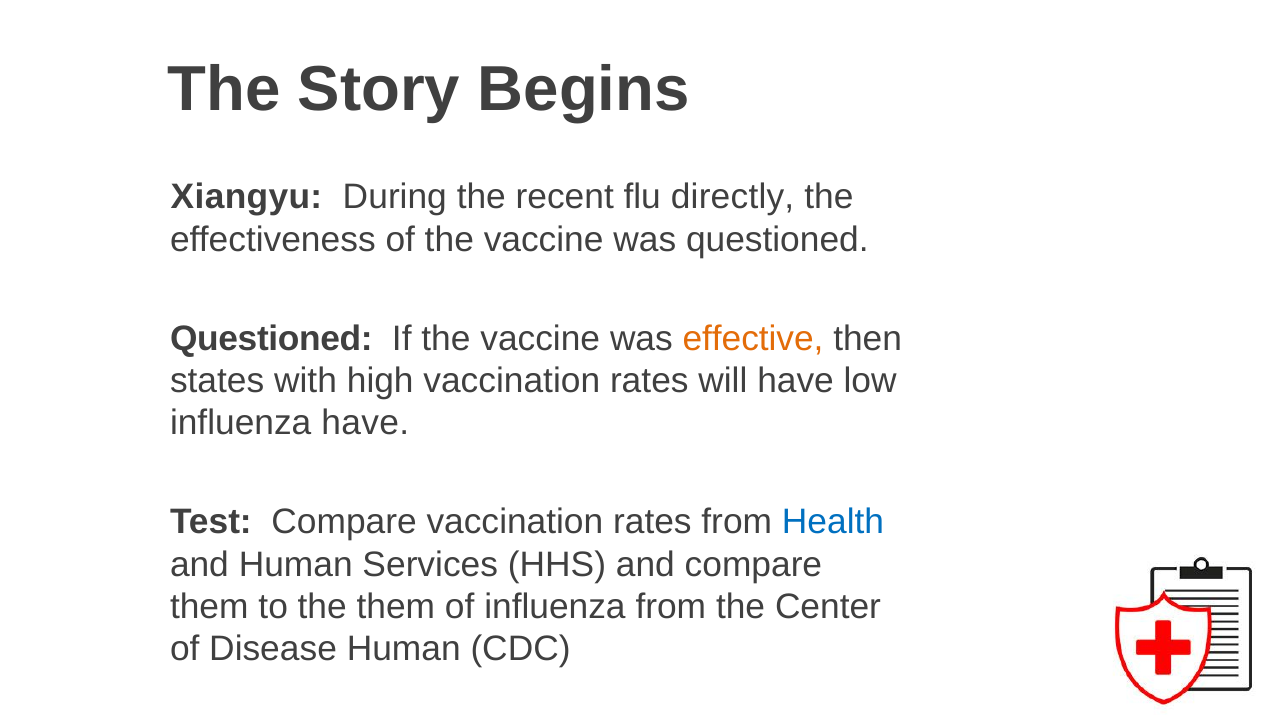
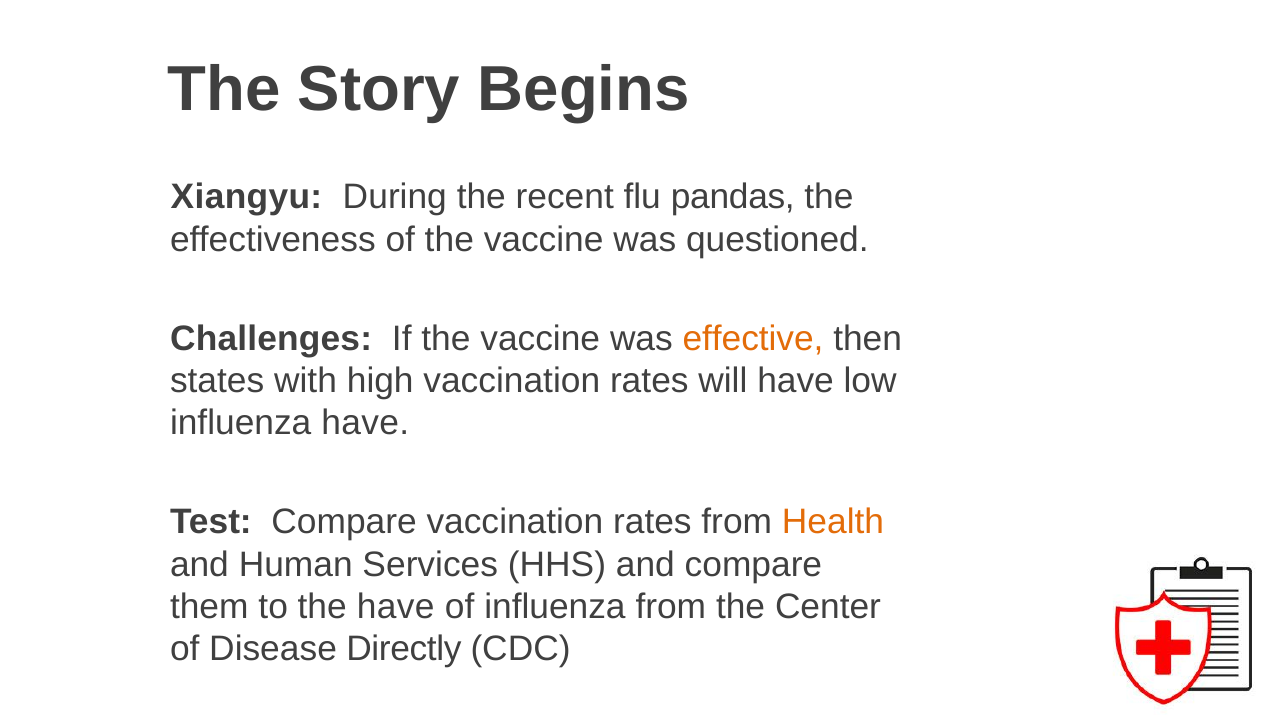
directly: directly -> pandas
Questioned at (271, 338): Questioned -> Challenges
Health colour: blue -> orange
the them: them -> have
Disease Human: Human -> Directly
